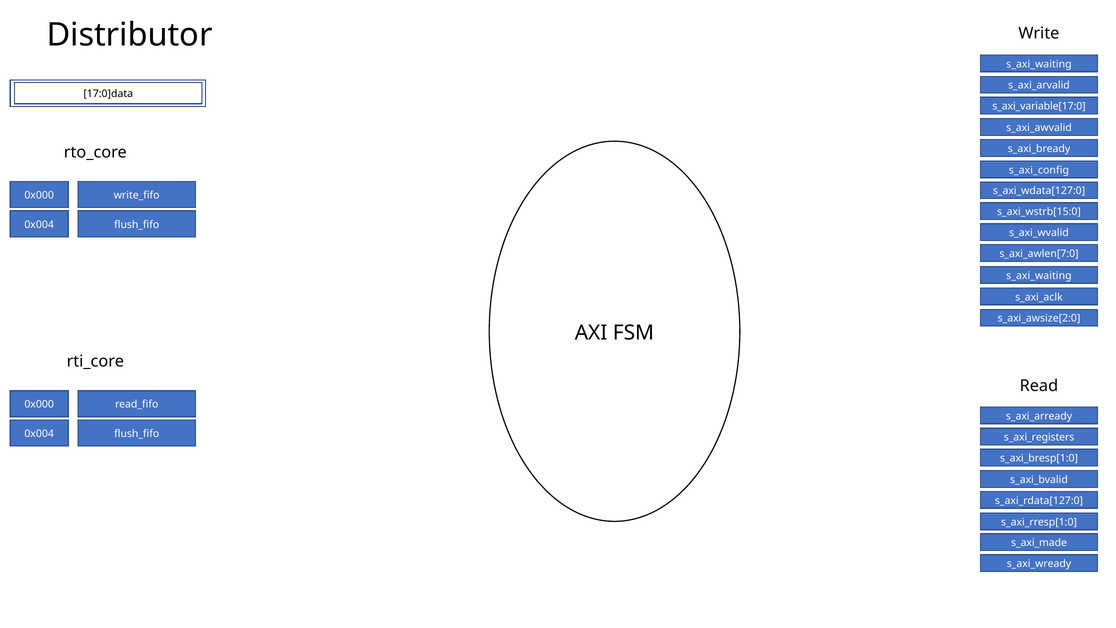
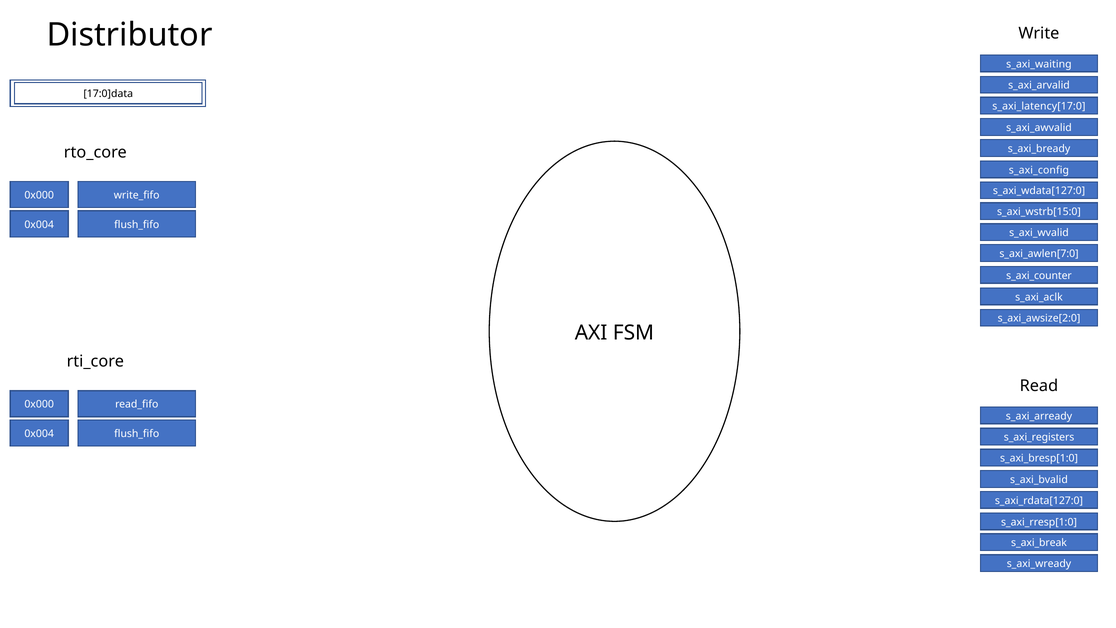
s_axi_variable[17:0: s_axi_variable[17:0 -> s_axi_latency[17:0
s_axi_waiting at (1039, 275): s_axi_waiting -> s_axi_counter
s_axi_made: s_axi_made -> s_axi_break
